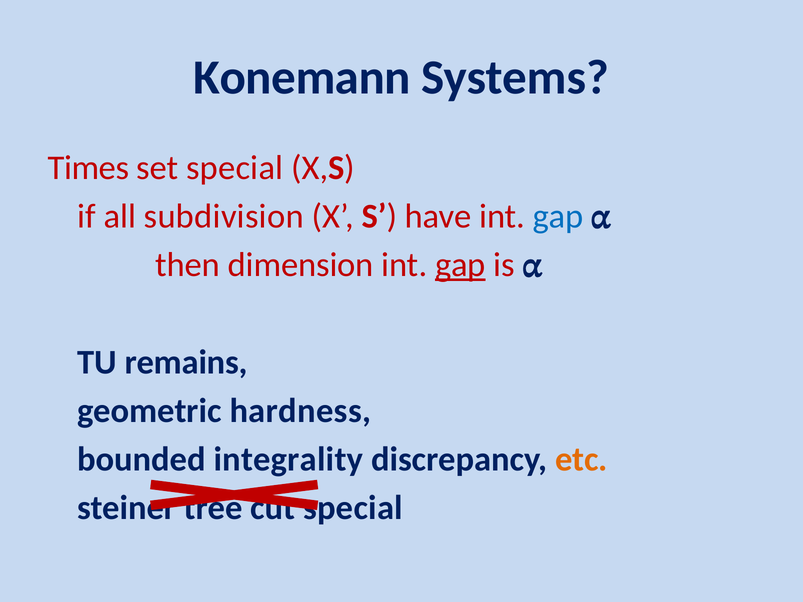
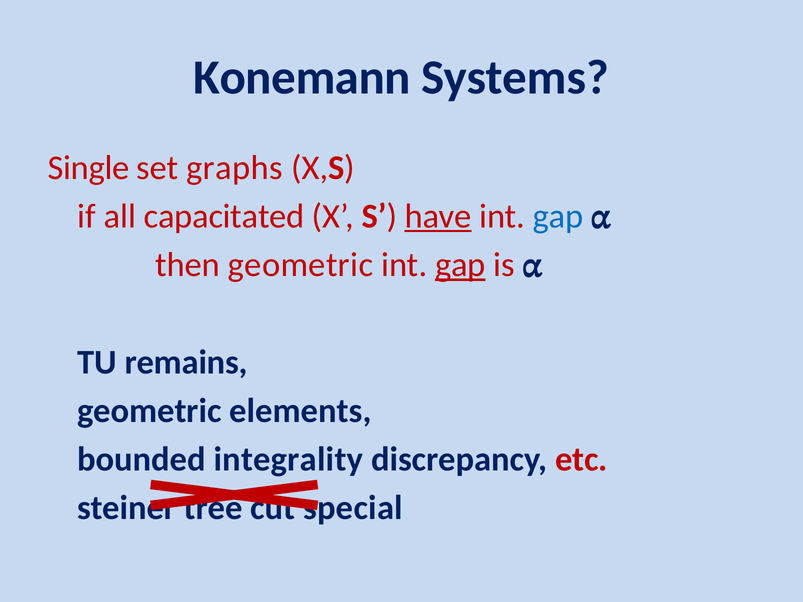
Times: Times -> Single
set special: special -> graphs
subdivision: subdivision -> capacitated
have underline: none -> present
then dimension: dimension -> geometric
hardness: hardness -> elements
etc colour: orange -> red
